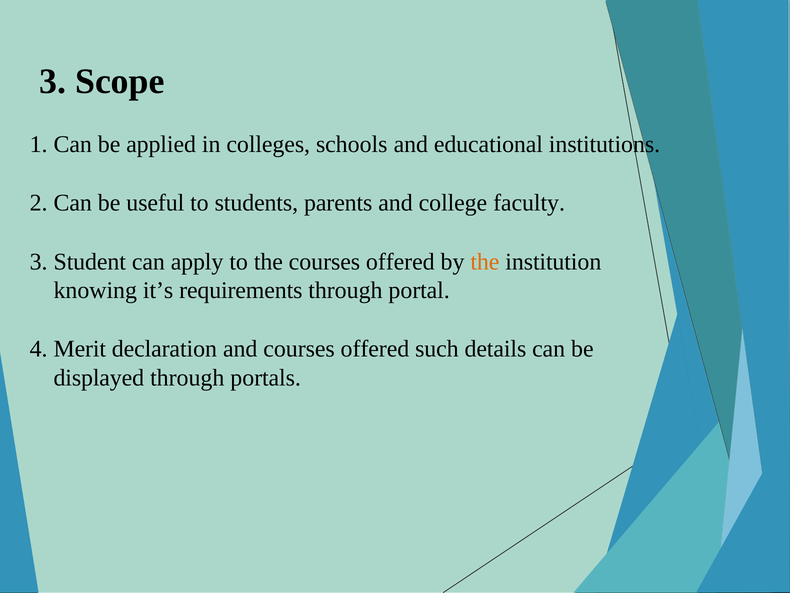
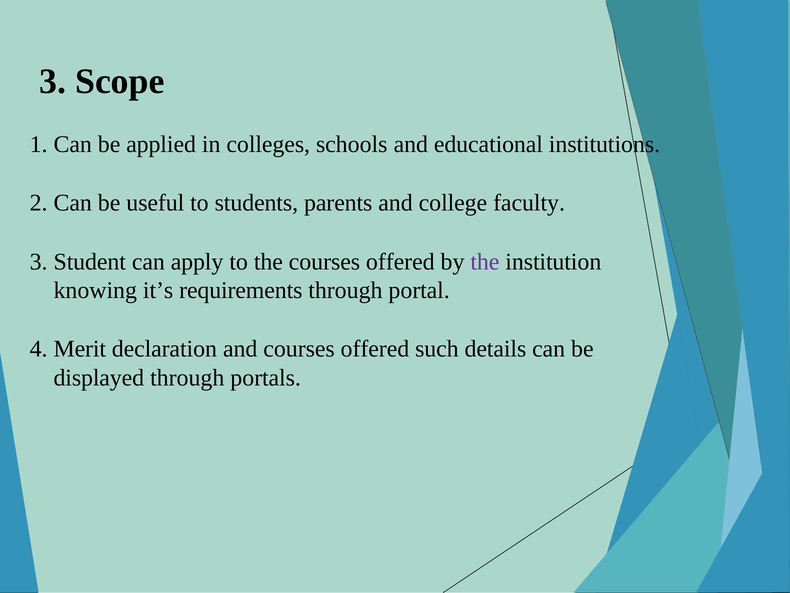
the at (485, 261) colour: orange -> purple
